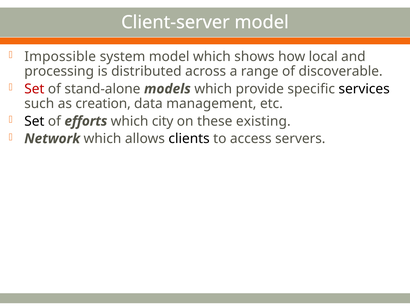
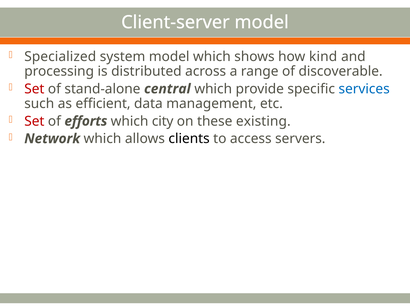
Impossible: Impossible -> Specialized
local: local -> kind
models: models -> central
services colour: black -> blue
creation: creation -> efficient
Set at (34, 121) colour: black -> red
